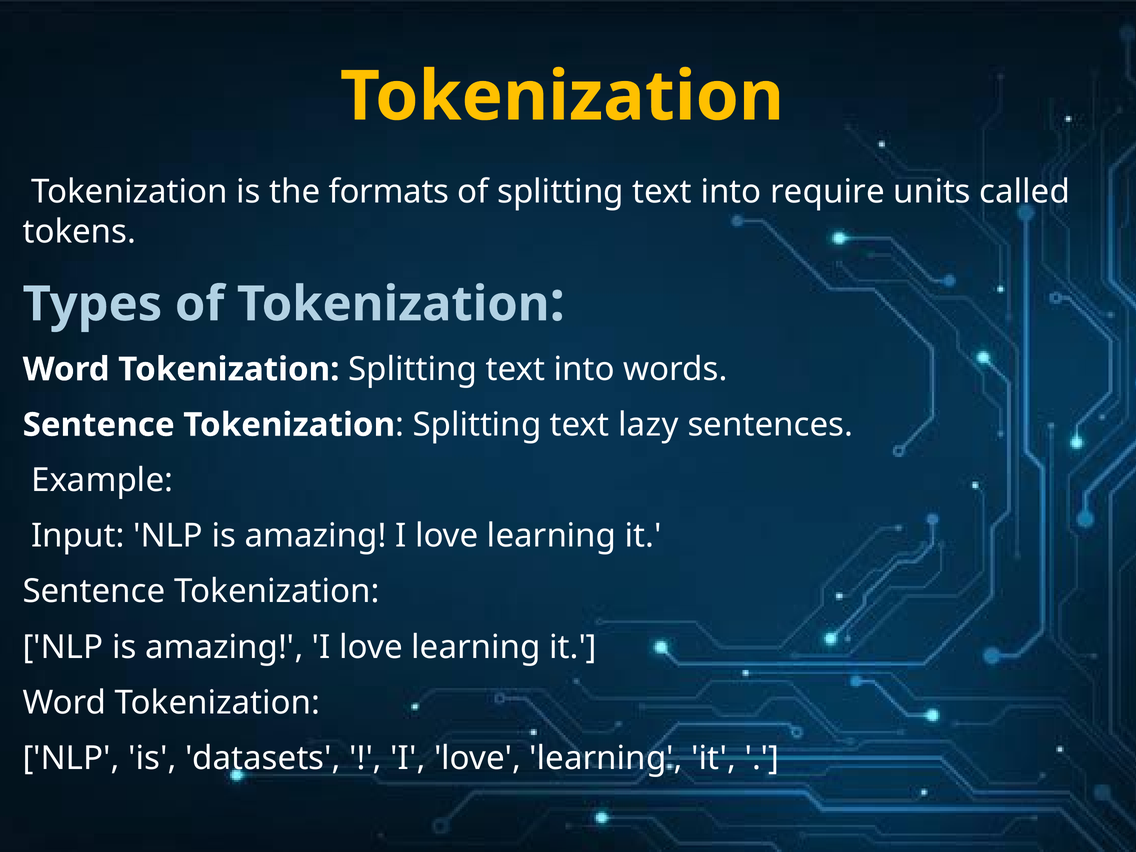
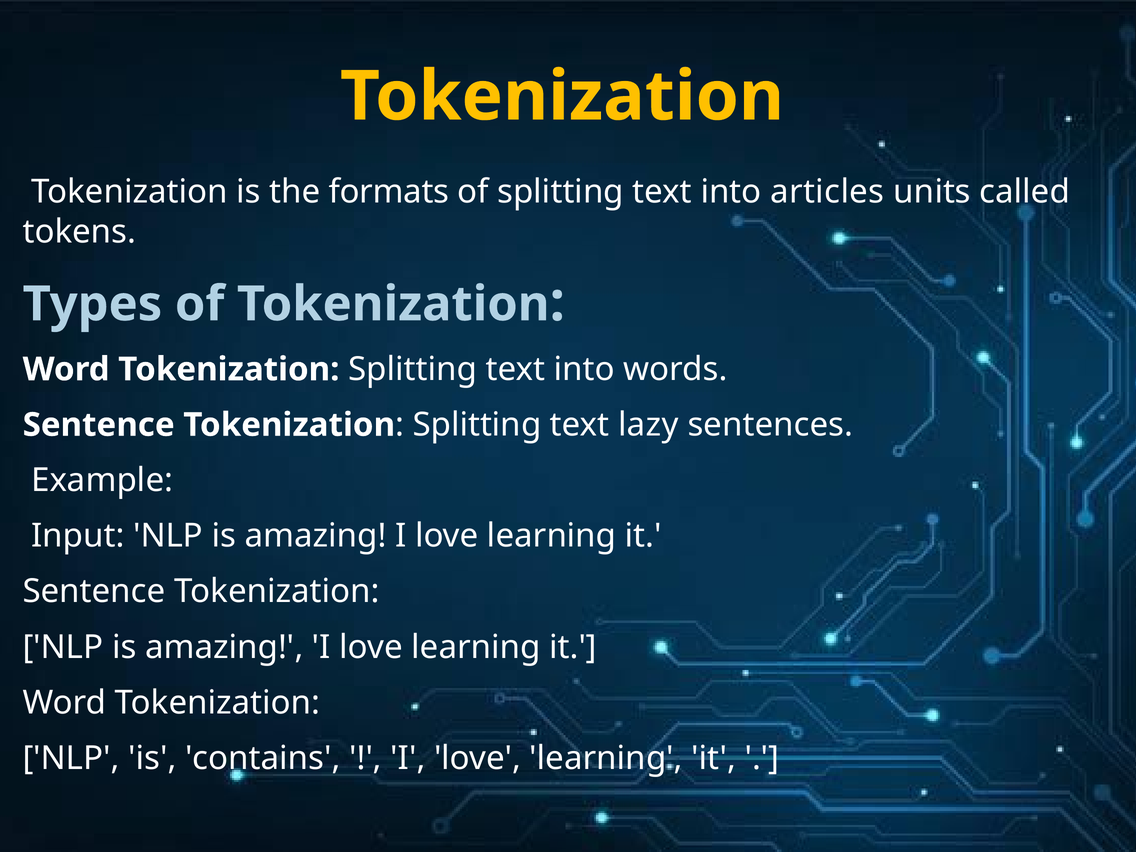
require: require -> articles
datasets: datasets -> contains
